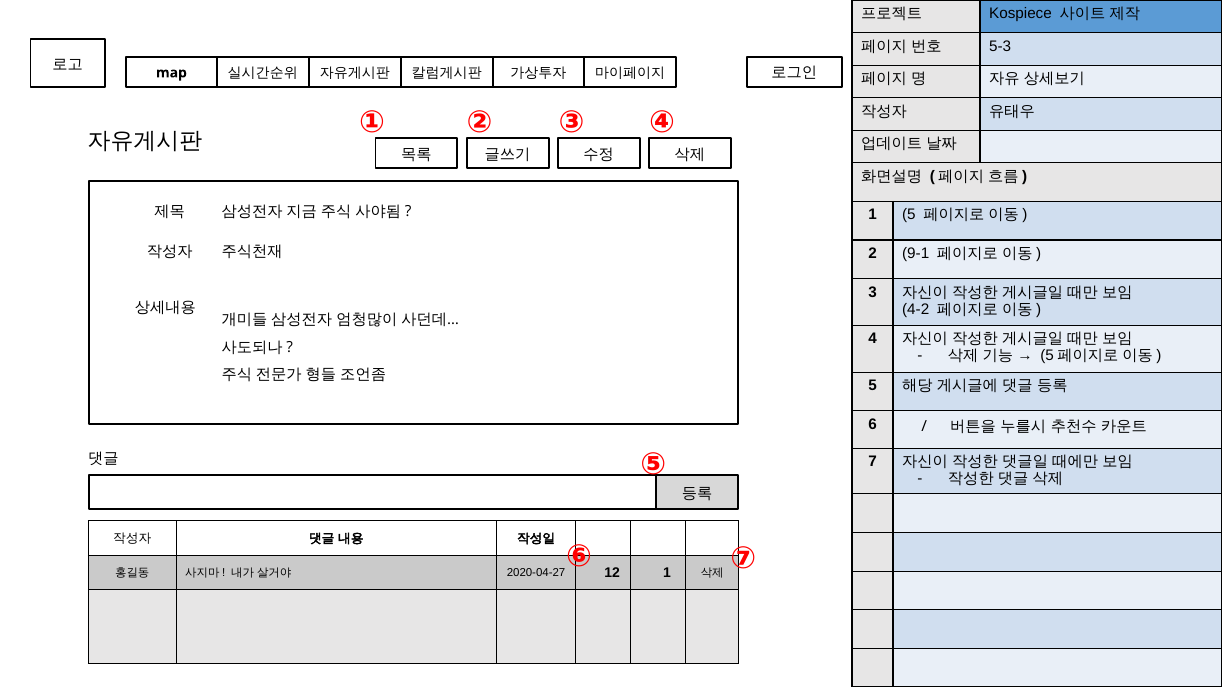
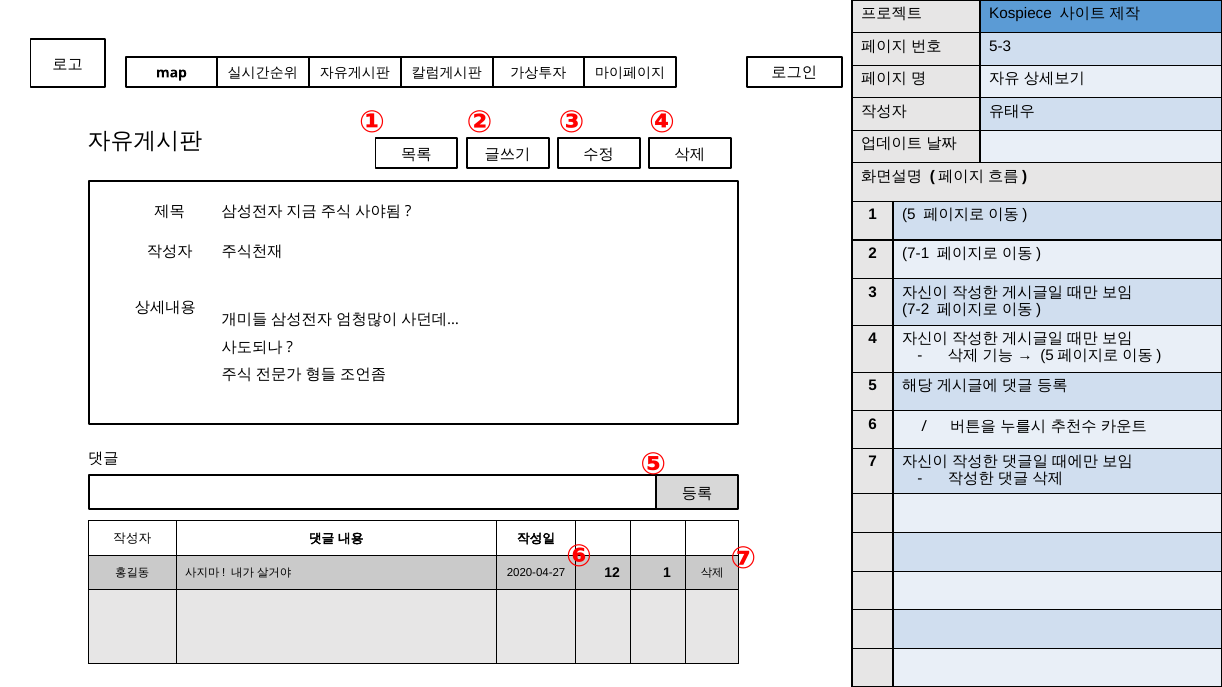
9-1: 9-1 -> 7-1
4-2: 4-2 -> 7-2
